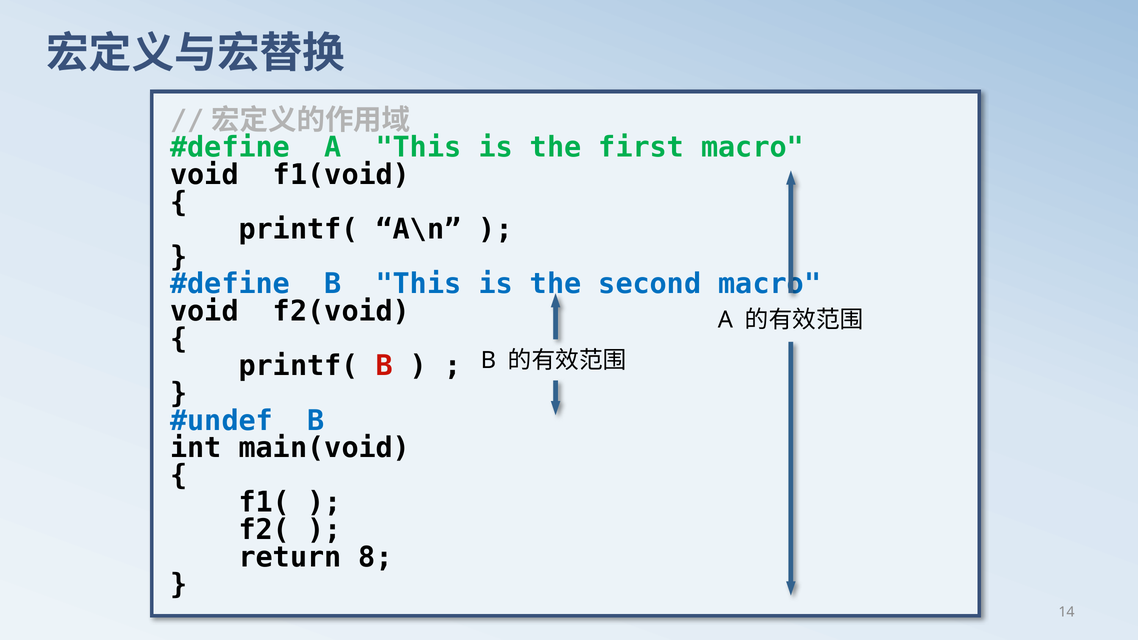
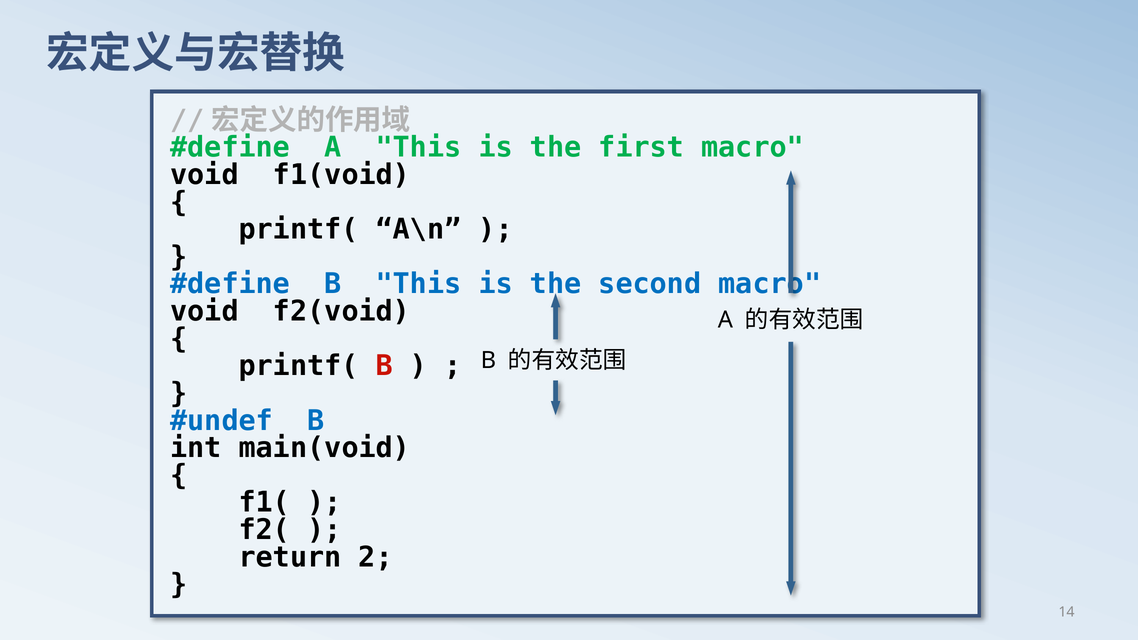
8: 8 -> 2
